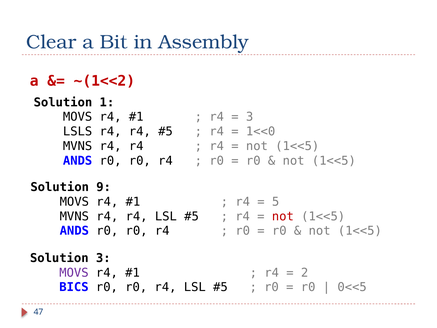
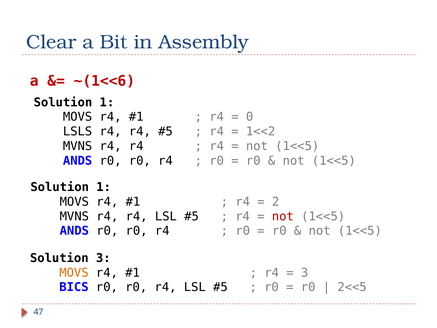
~(1<<2: ~(1<<2 -> ~(1<<6
3 at (250, 117): 3 -> 0
1<<0: 1<<0 -> 1<<2
9 at (104, 187): 9 -> 1
5: 5 -> 2
MOVS at (74, 272) colour: purple -> orange
2 at (305, 272): 2 -> 3
0<<5: 0<<5 -> 2<<5
